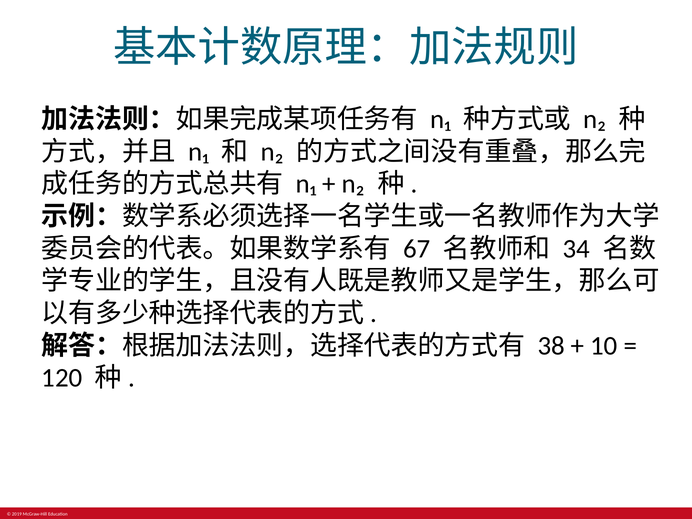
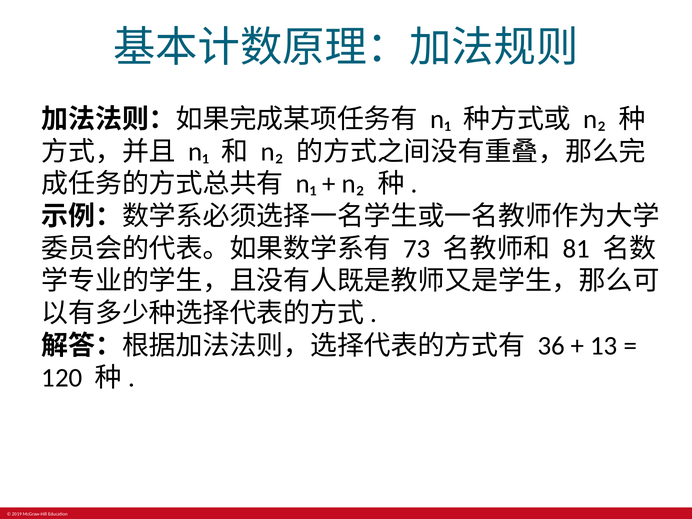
67: 67 -> 73
34: 34 -> 81
38: 38 -> 36
10: 10 -> 13
